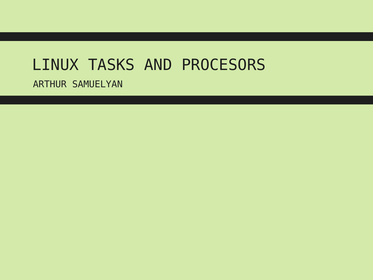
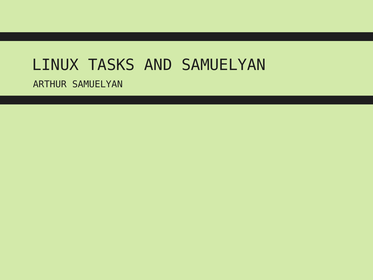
AND PROCESORS: PROCESORS -> SAMUELYAN
